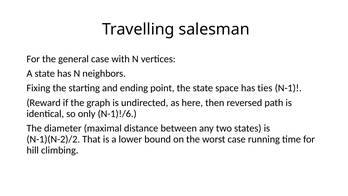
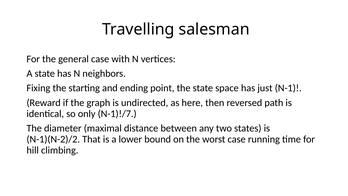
ties: ties -> just
N-1)!/6: N-1)!/6 -> N-1)!/7
